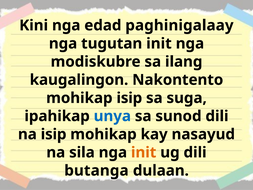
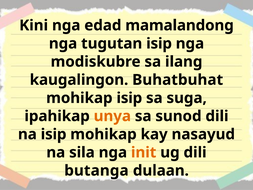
paghinigalaay: paghinigalaay -> mamalandong
tugutan init: init -> isip
Nakontento: Nakontento -> Buhatbuhat
unya colour: blue -> orange
